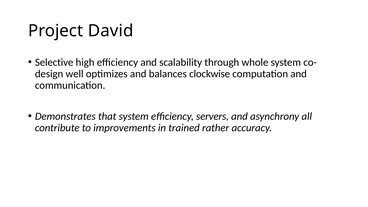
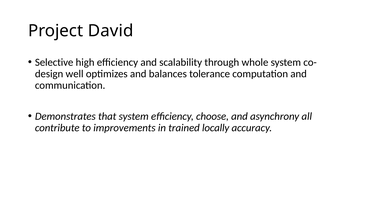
clockwise: clockwise -> tolerance
servers: servers -> choose
rather: rather -> locally
